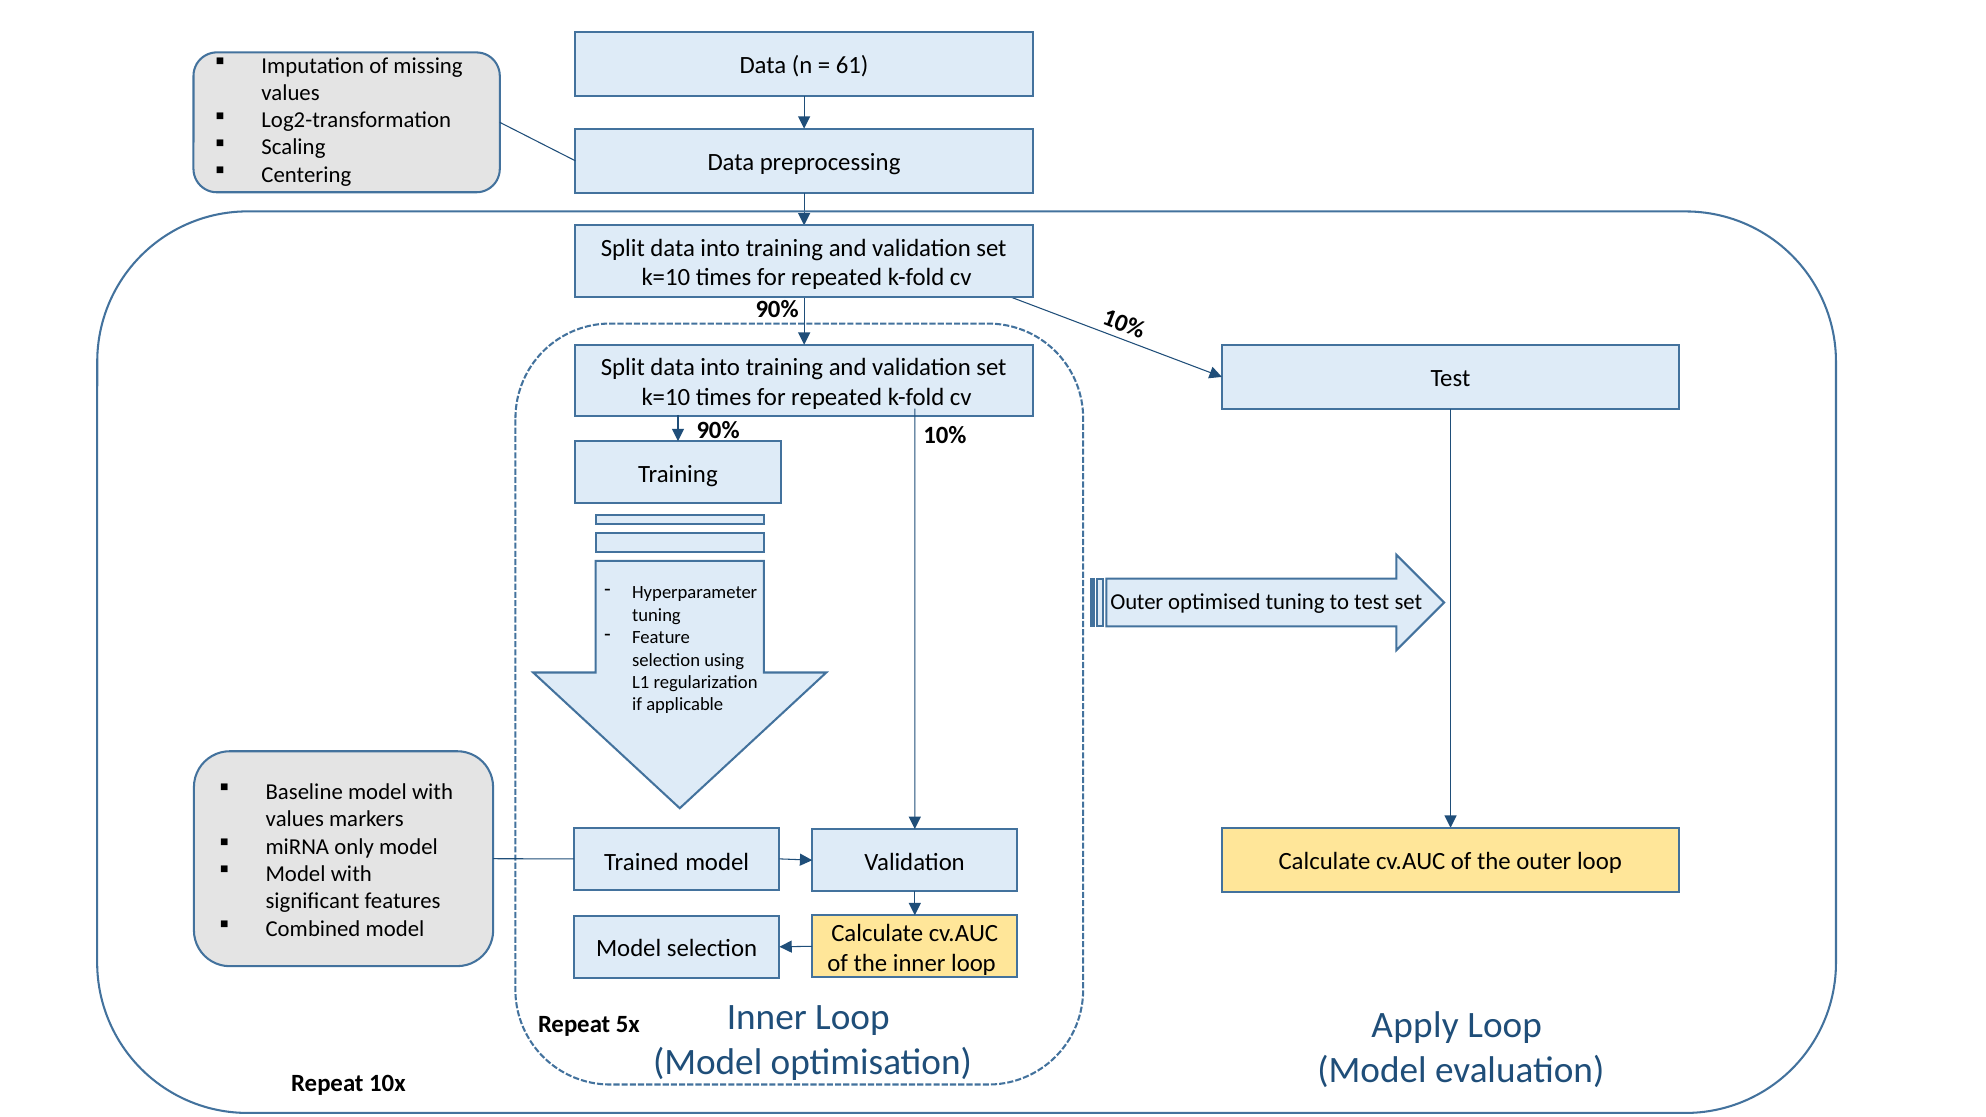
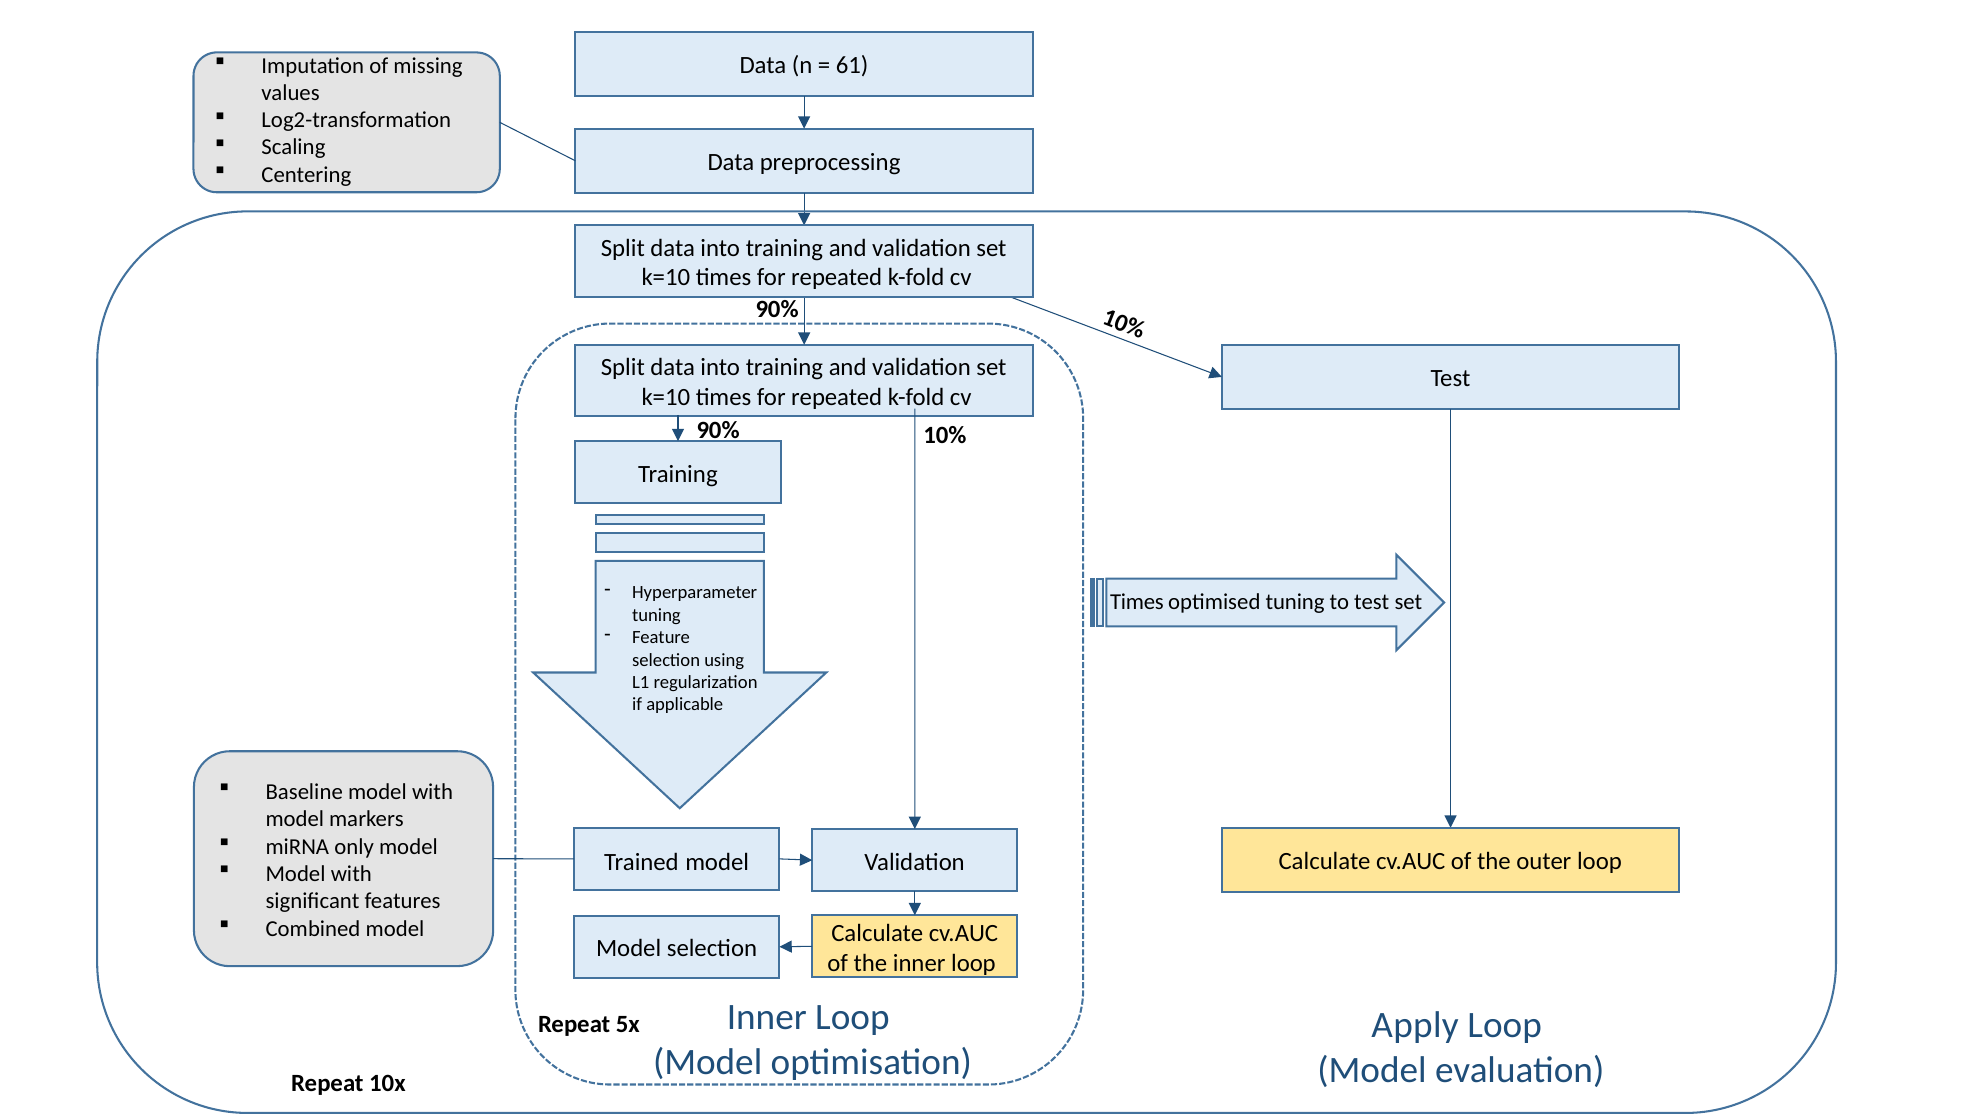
Outer at (1137, 602): Outer -> Times
values at (295, 819): values -> model
